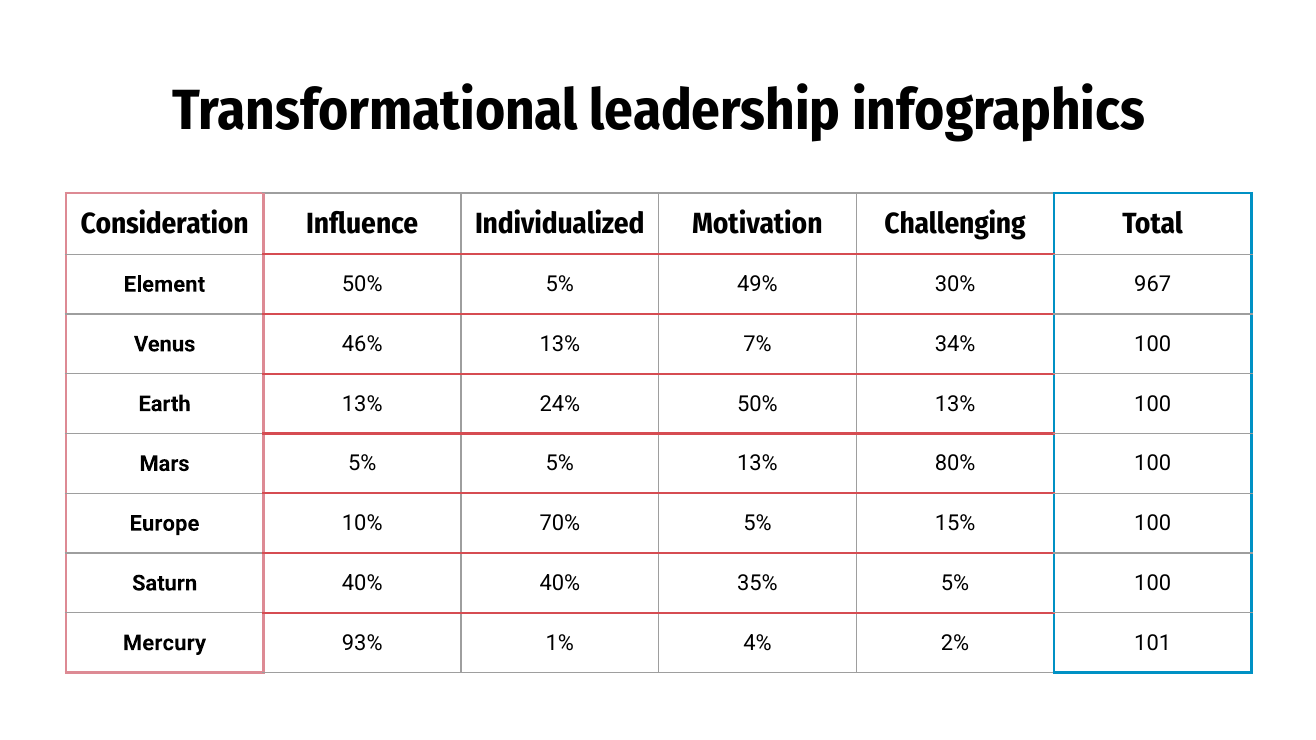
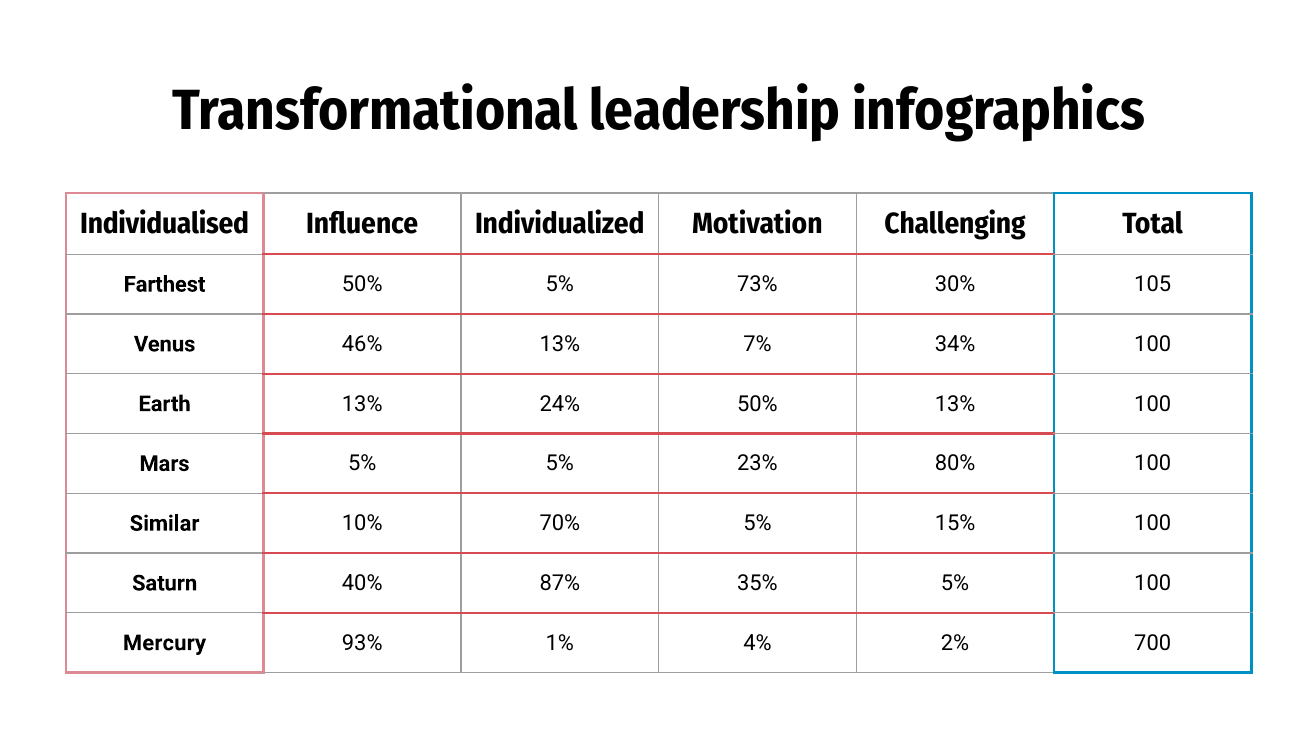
Consideration: Consideration -> Individualised
Element: Element -> Farthest
49%: 49% -> 73%
967: 967 -> 105
5% 13%: 13% -> 23%
Europe: Europe -> Similar
40% 40%: 40% -> 87%
101: 101 -> 700
